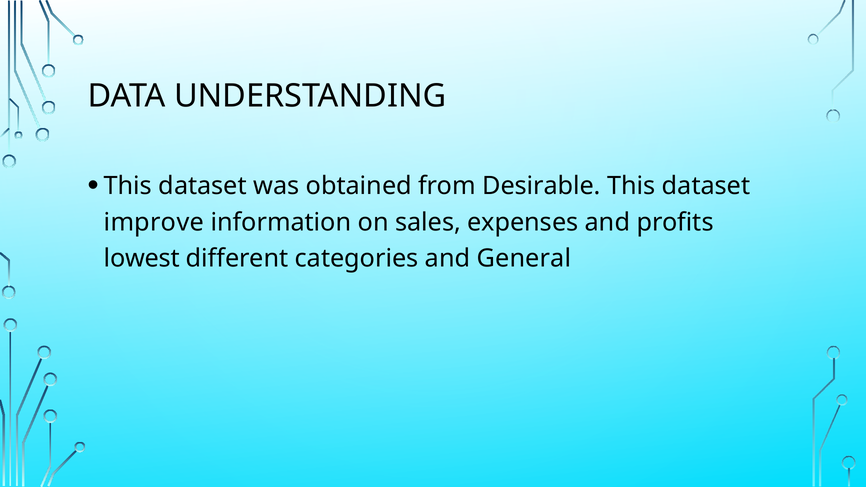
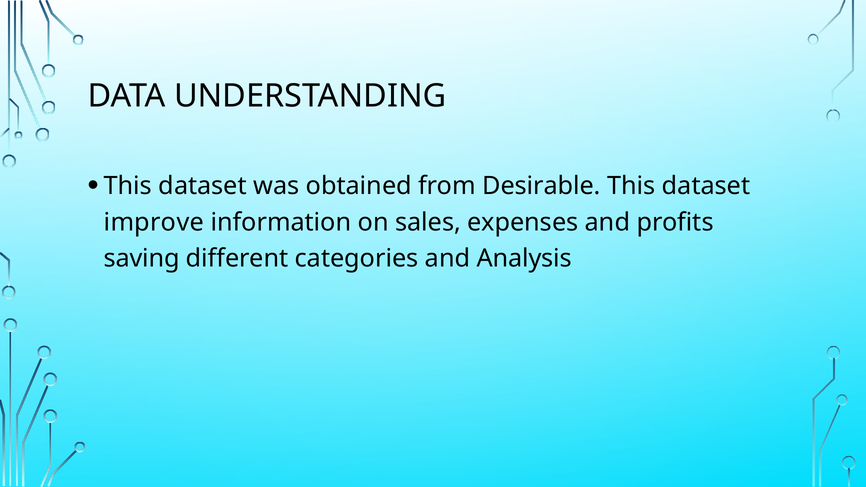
lowest: lowest -> saving
General: General -> Analysis
